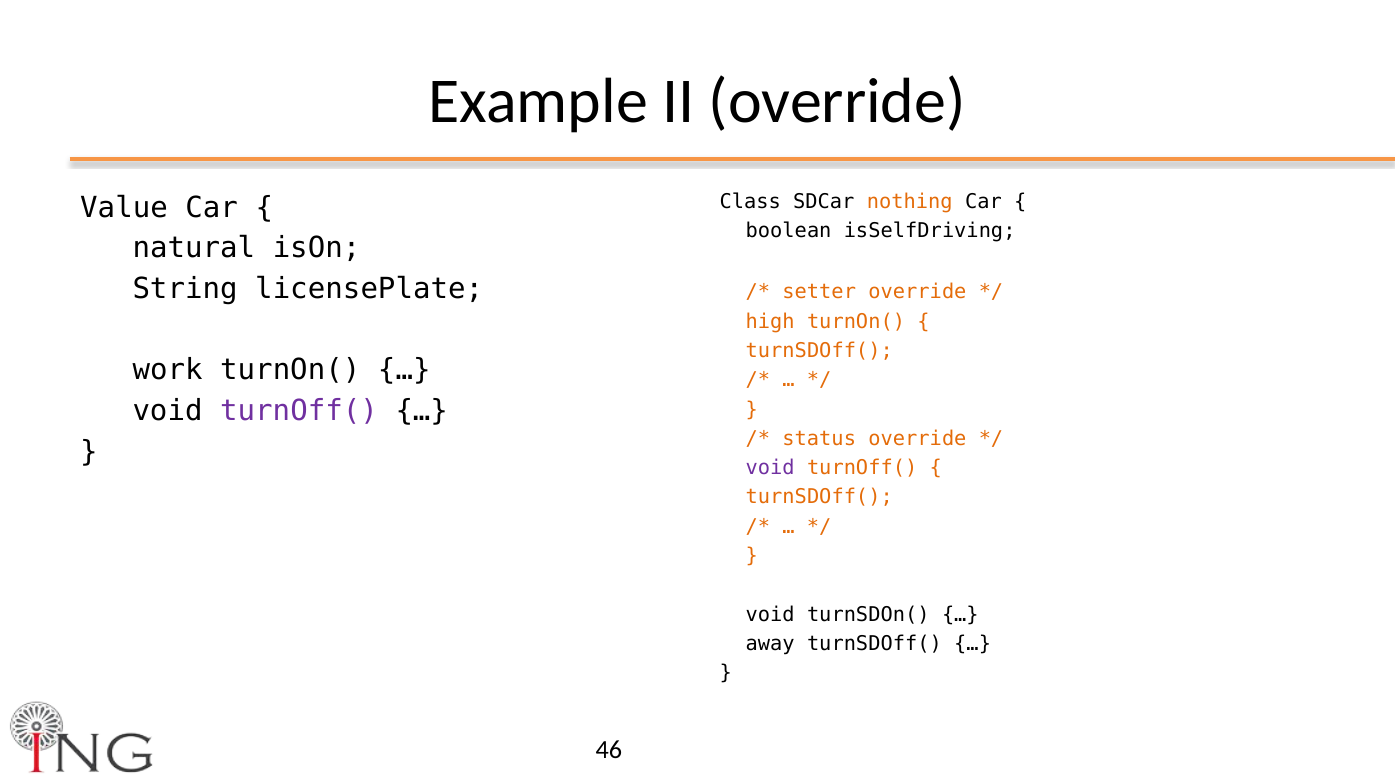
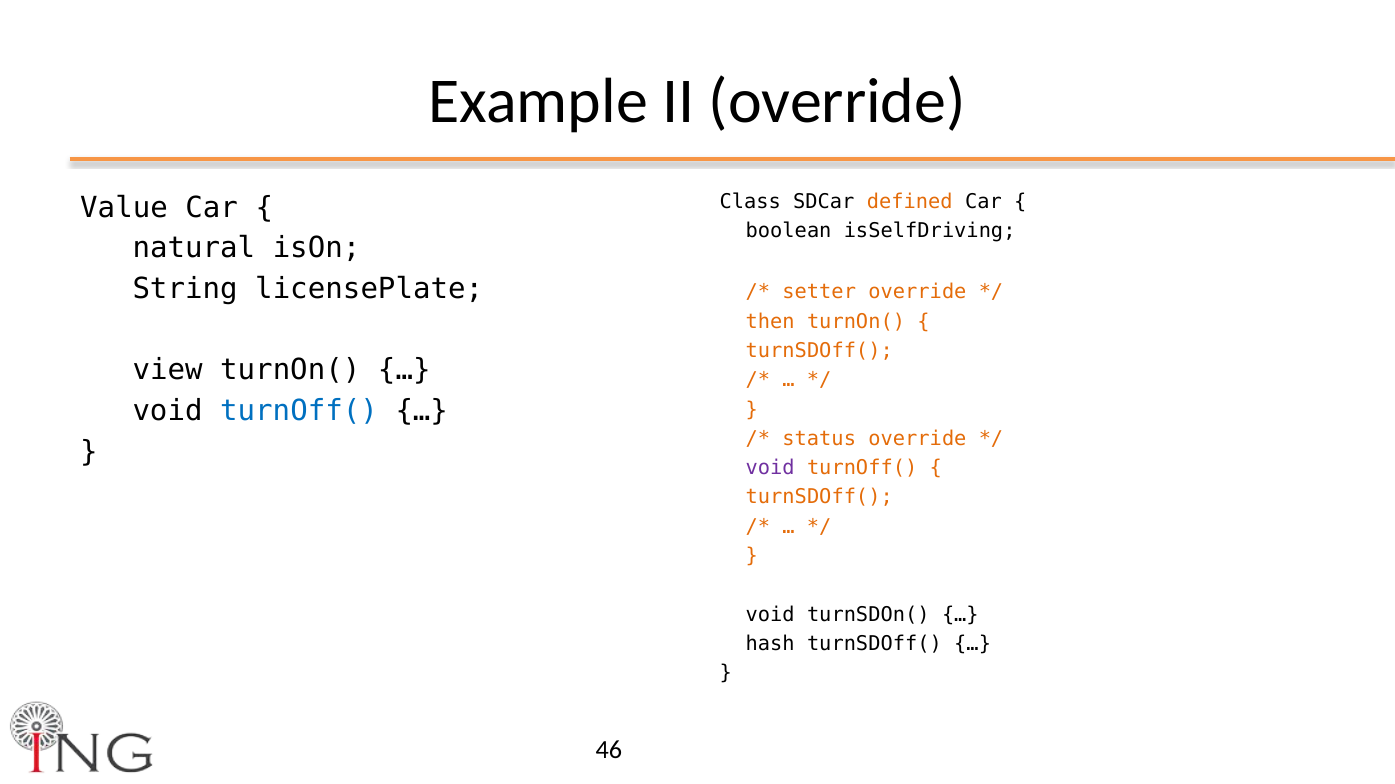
nothing: nothing -> defined
high: high -> then
work: work -> view
turnOff( at (299, 411) colour: purple -> blue
away: away -> hash
